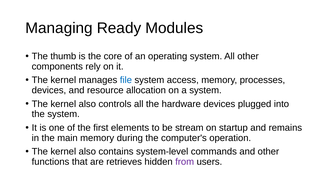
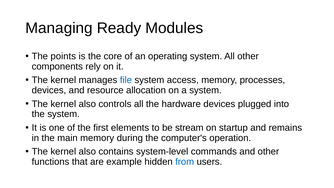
thumb: thumb -> points
retrieves: retrieves -> example
from colour: purple -> blue
